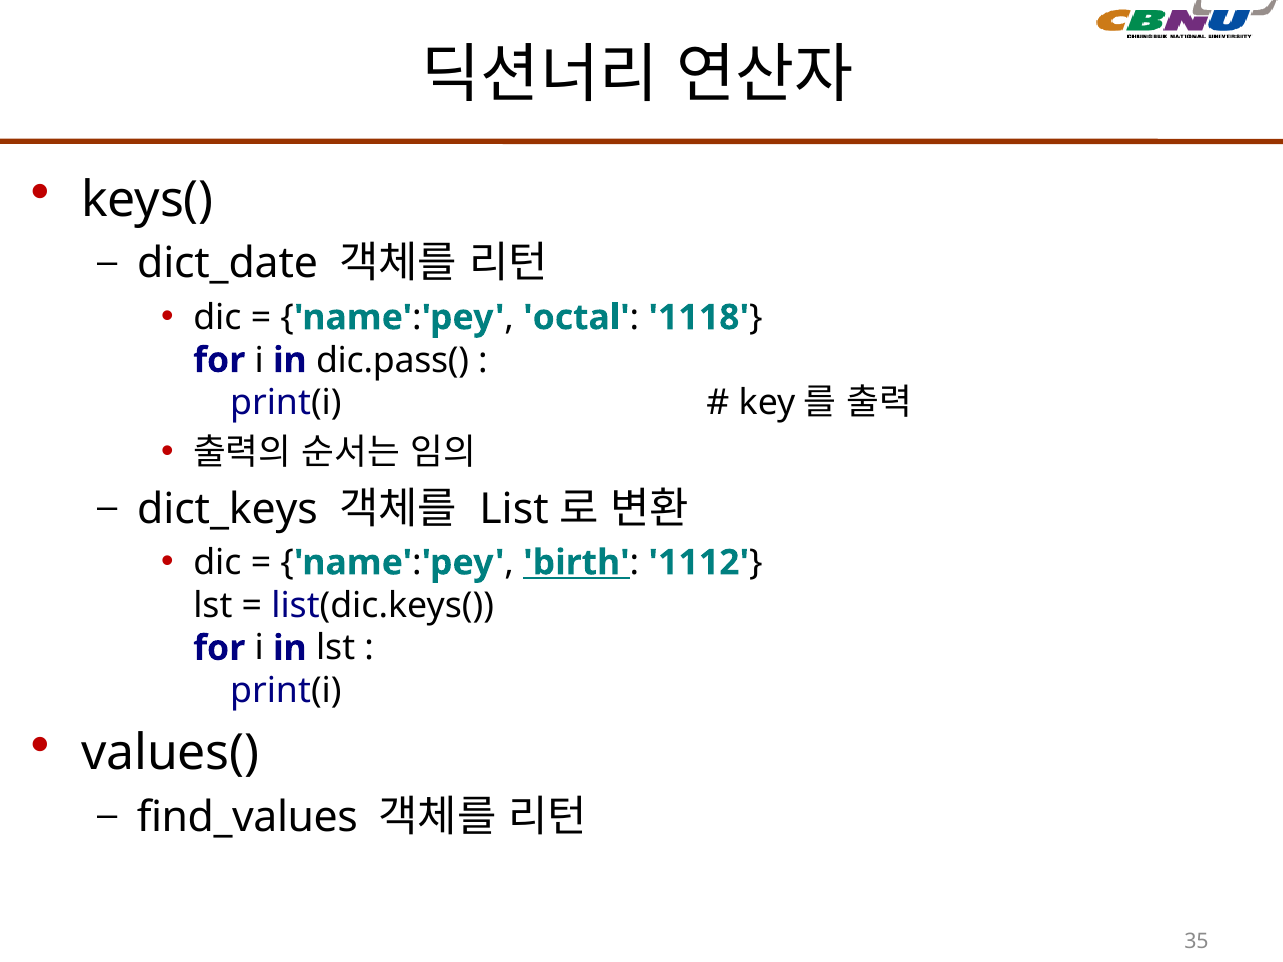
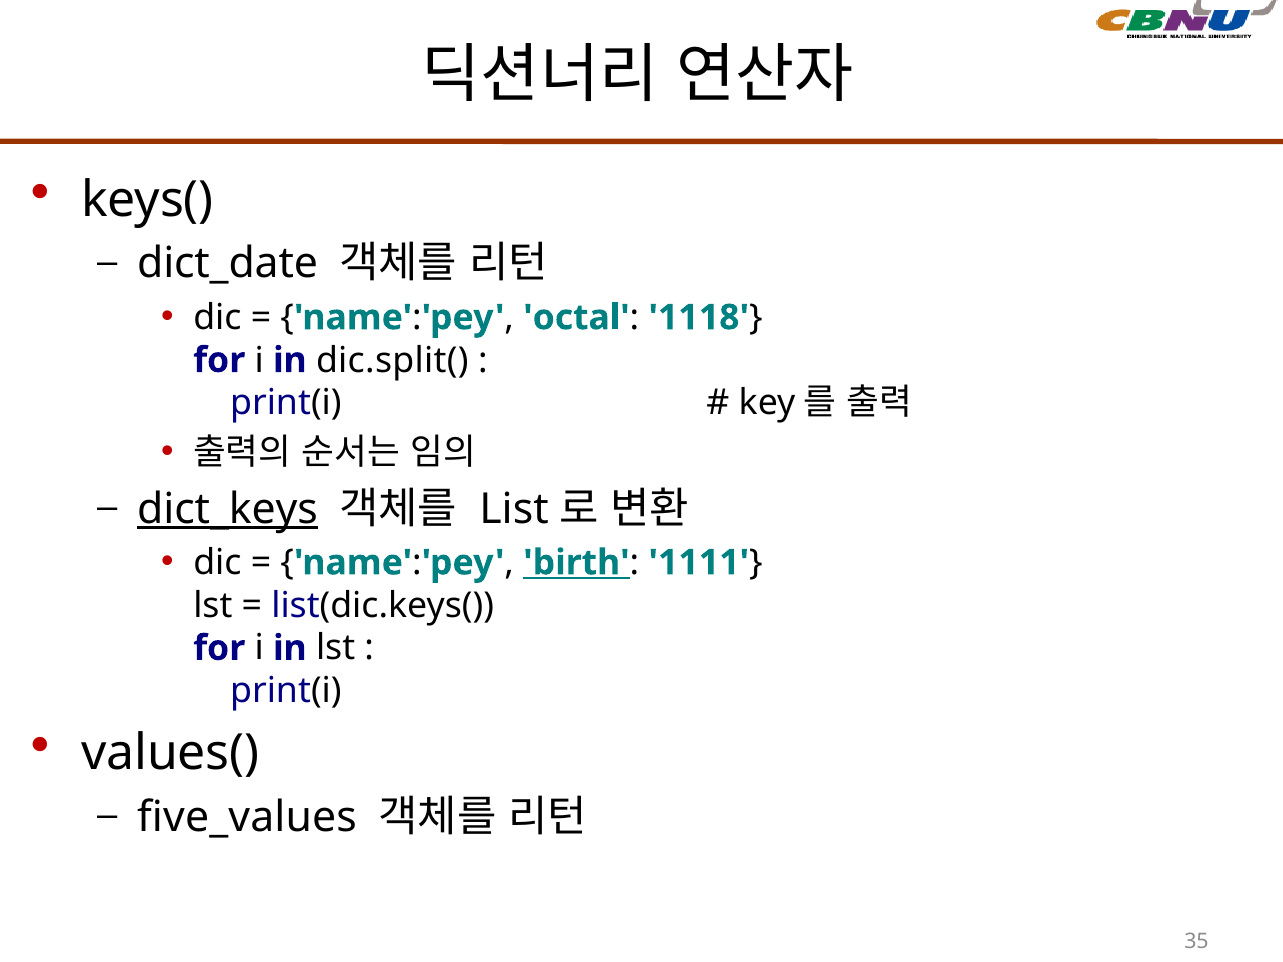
dic.pass(: dic.pass( -> dic.split(
dict_keys underline: none -> present
1112: 1112 -> 1111
find_values: find_values -> five_values
